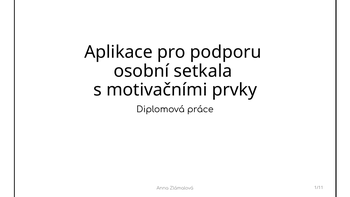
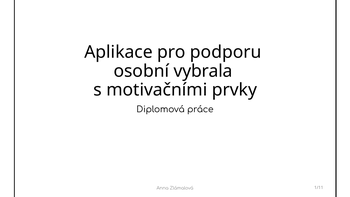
setkala: setkala -> vybrala
